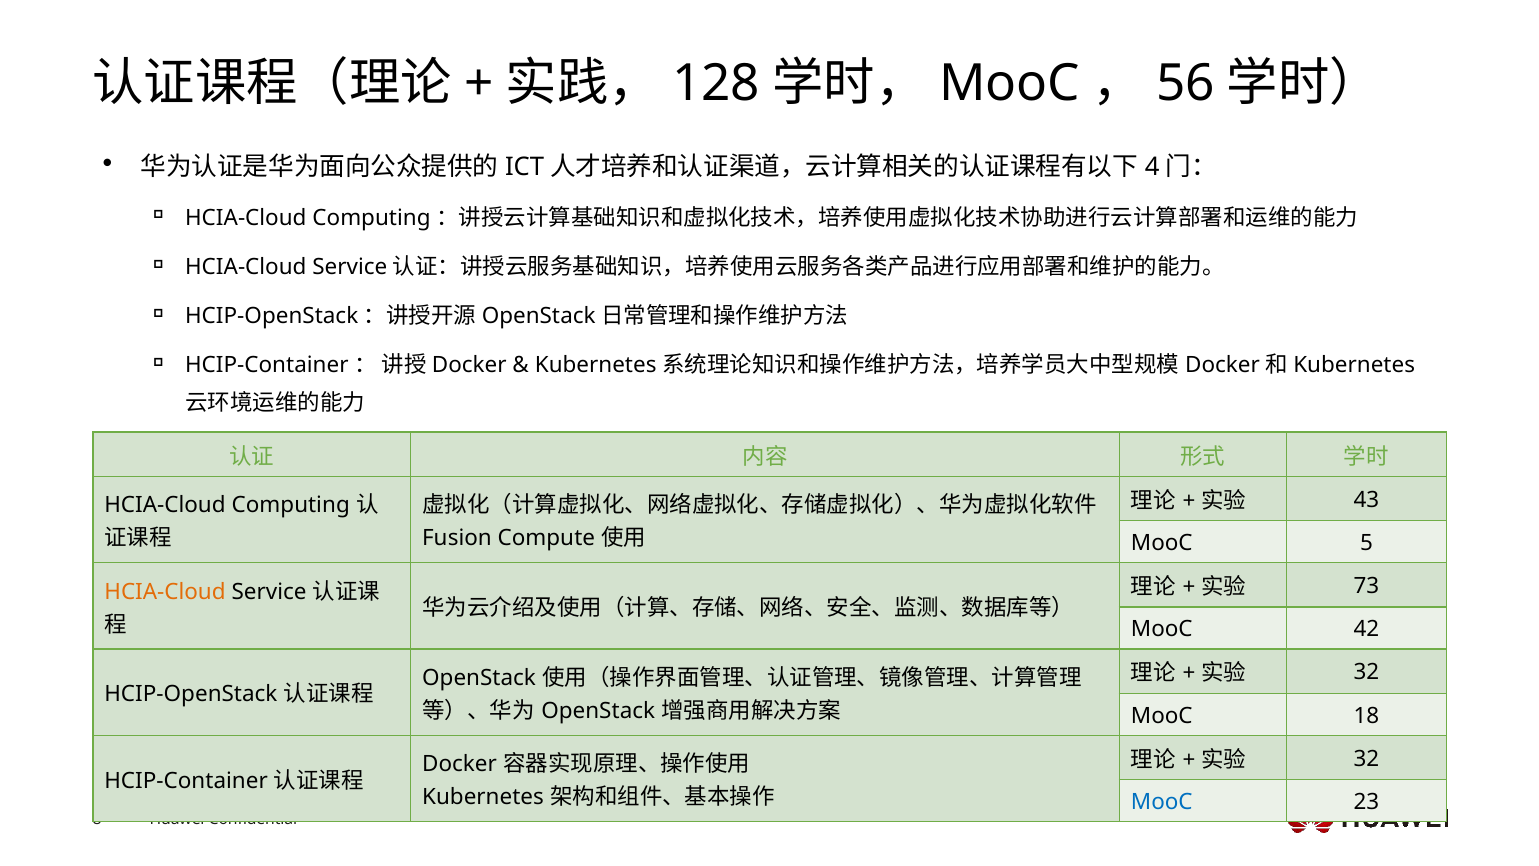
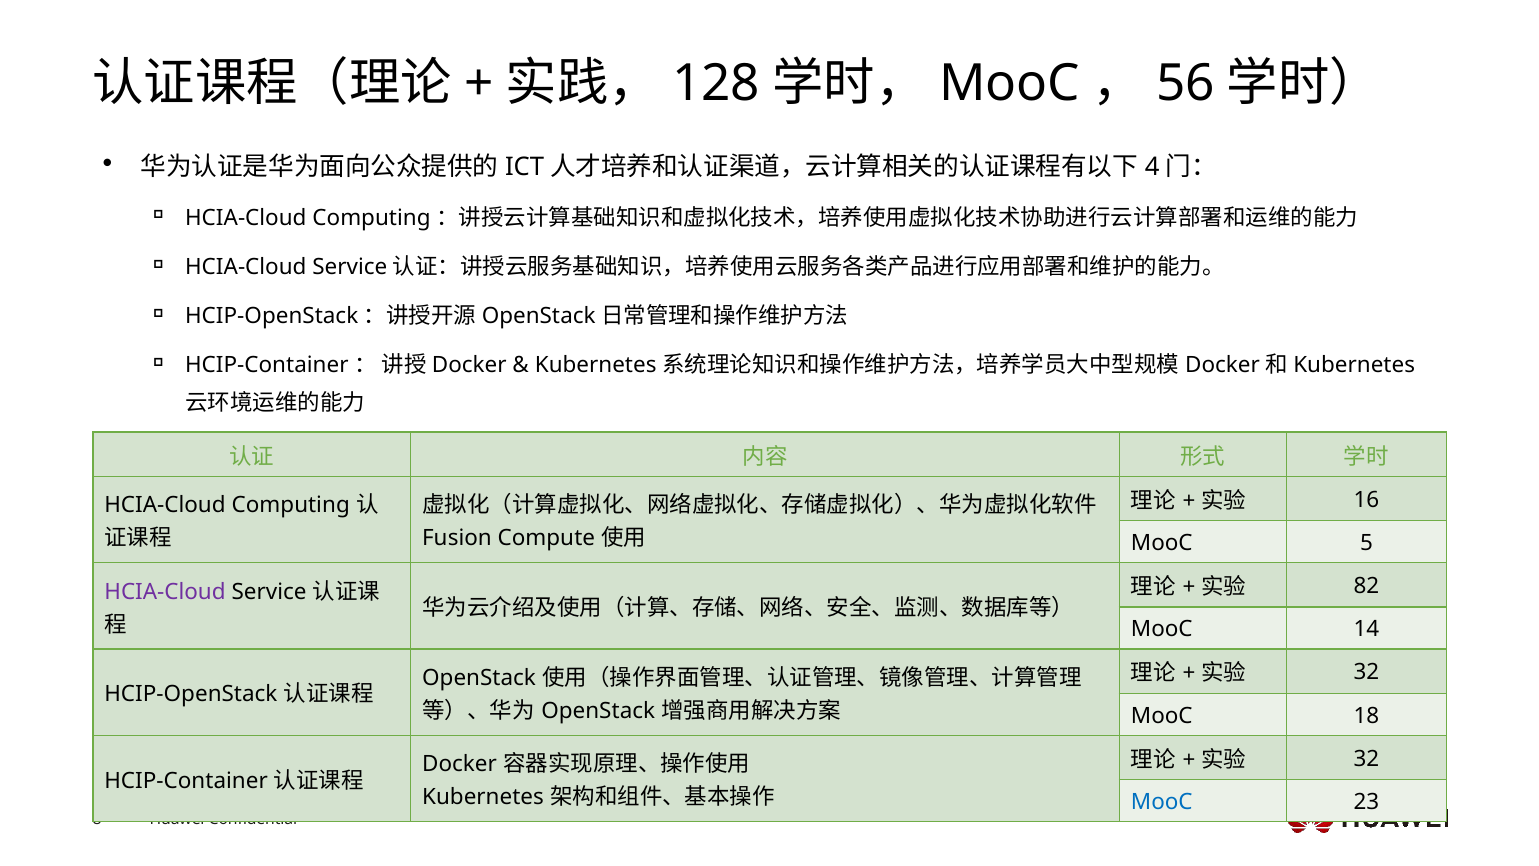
43: 43 -> 16
73: 73 -> 82
HCIA-Cloud at (165, 592) colour: orange -> purple
42: 42 -> 14
